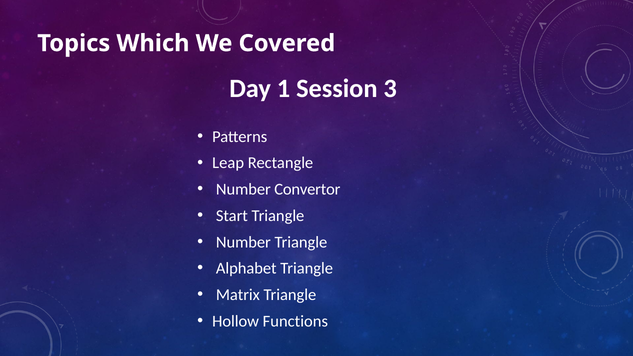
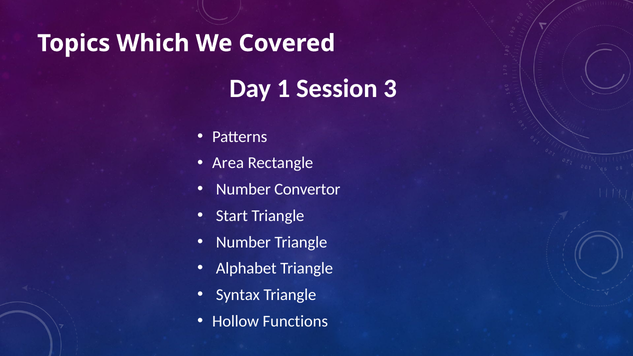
Leap: Leap -> Area
Matrix: Matrix -> Syntax
